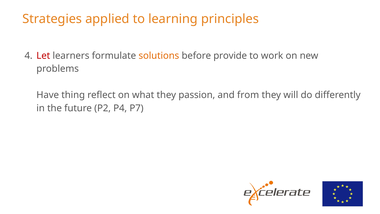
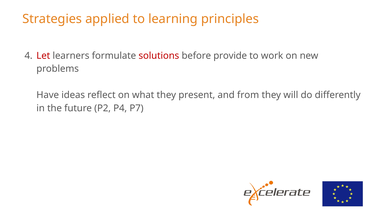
solutions colour: orange -> red
thing: thing -> ideas
passion: passion -> present
